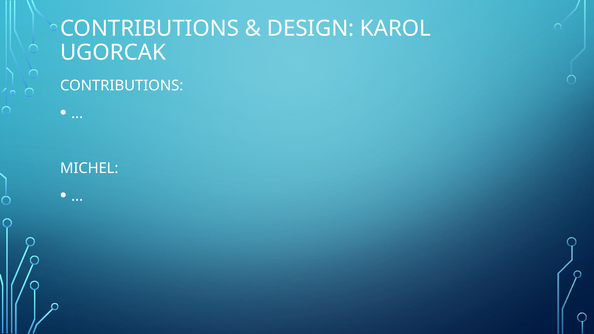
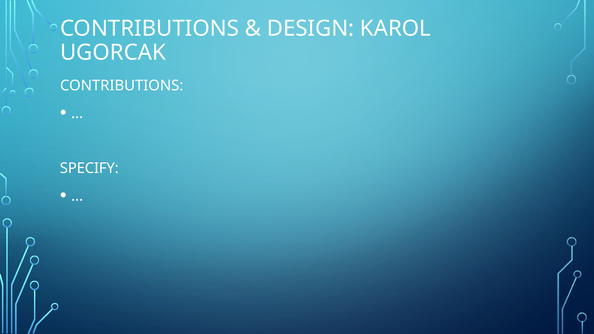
MICHEL: MICHEL -> SPECIFY
